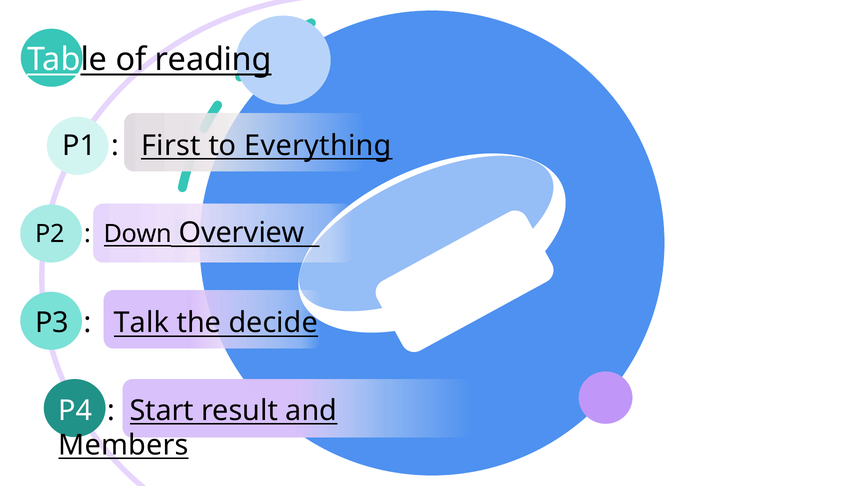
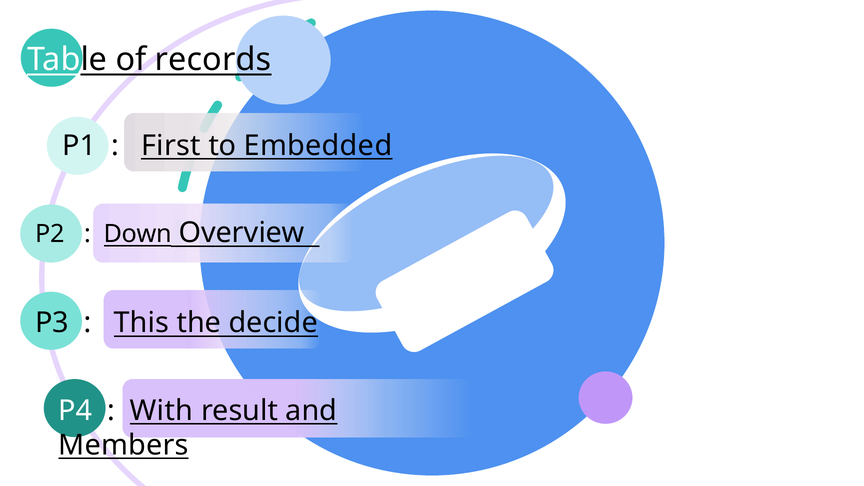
reading: reading -> records
Everything: Everything -> Embedded
Talk: Talk -> This
Start: Start -> With
